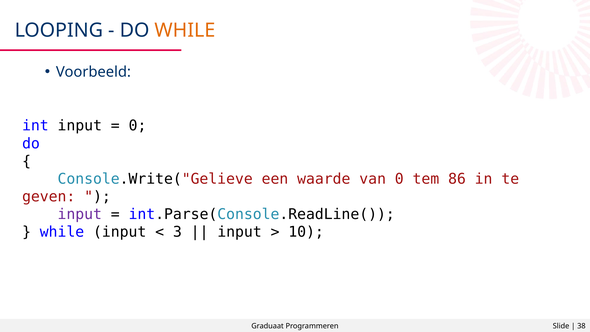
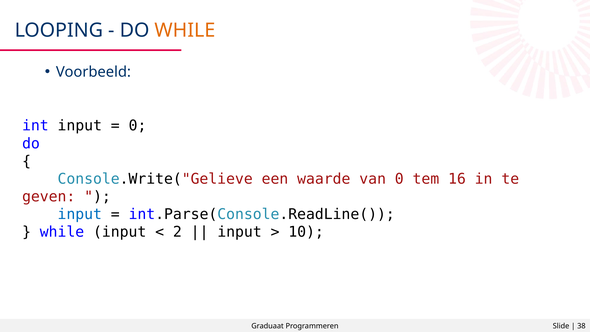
86: 86 -> 16
input at (80, 214) colour: purple -> blue
3: 3 -> 2
